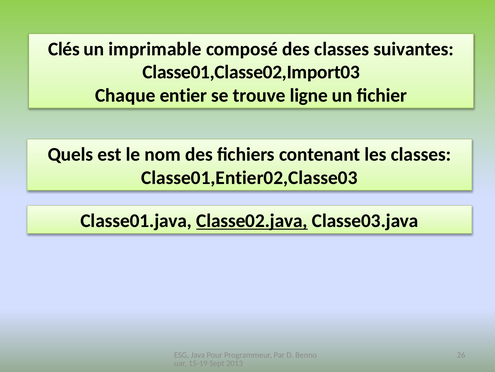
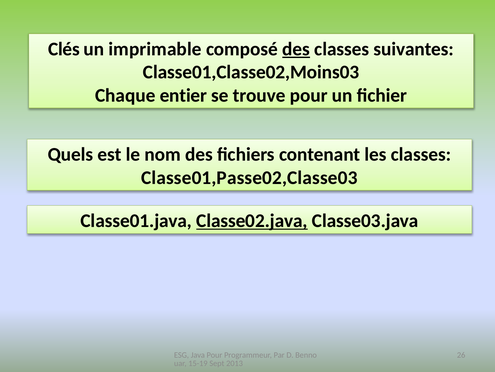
des at (296, 49) underline: none -> present
Classe01,Classe02,Import03: Classe01,Classe02,Import03 -> Classe01,Classe02,Moins03
trouve ligne: ligne -> pour
Classe01,Entier02,Classe03: Classe01,Entier02,Classe03 -> Classe01,Passe02,Classe03
